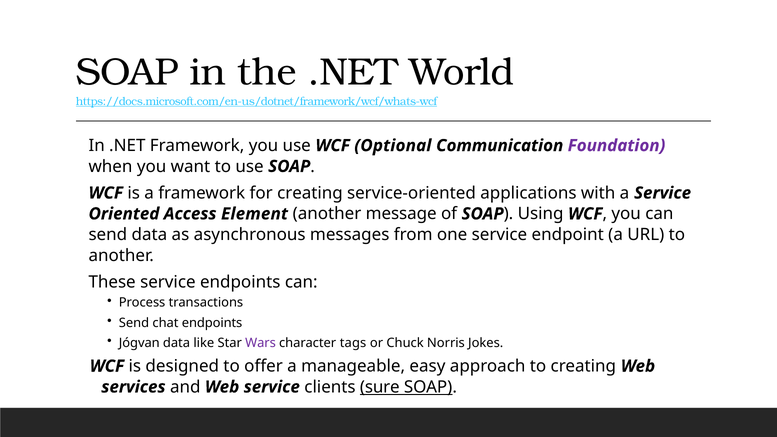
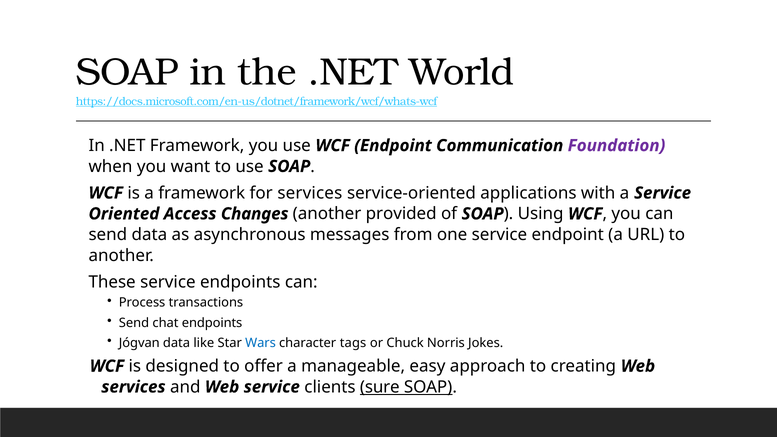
WCF Optional: Optional -> Endpoint
for creating: creating -> services
Element: Element -> Changes
message: message -> provided
Wars colour: purple -> blue
